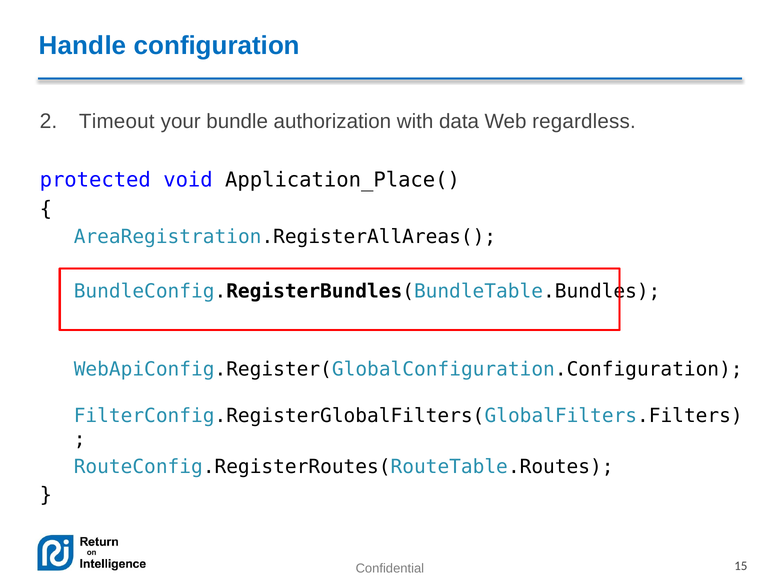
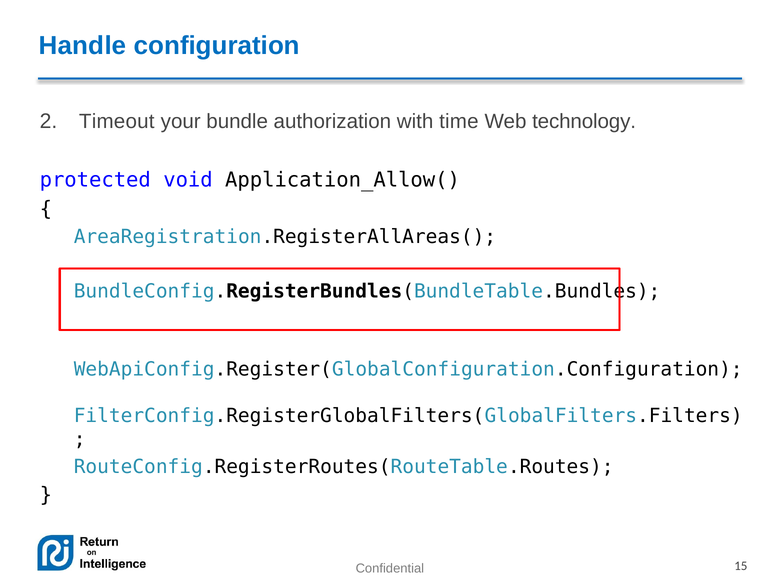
data: data -> time
regardless: regardless -> technology
Application_Place(: Application_Place( -> Application_Allow(
